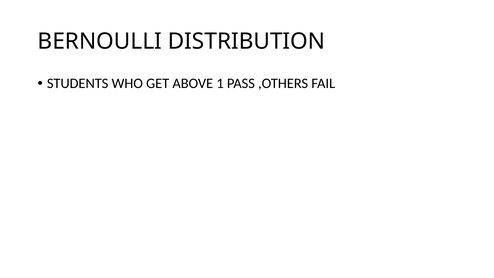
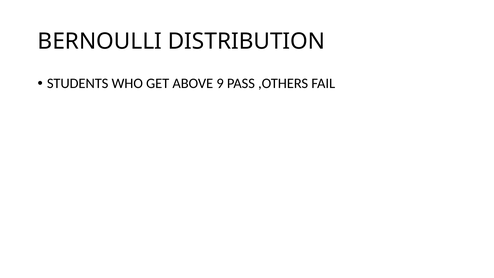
1: 1 -> 9
